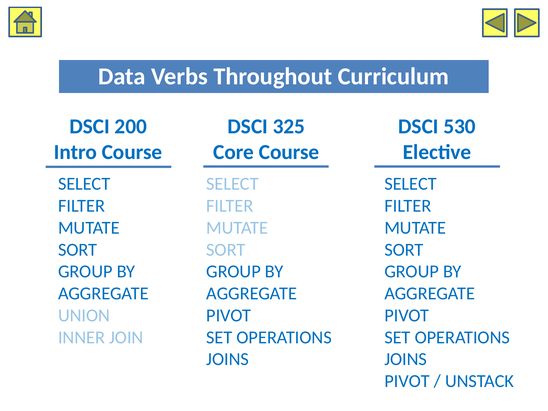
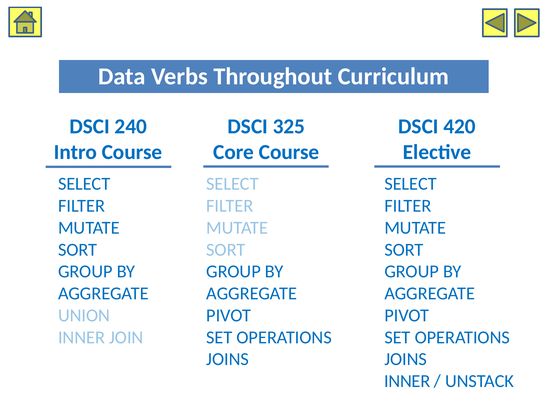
200: 200 -> 240
530: 530 -> 420
PIVOT at (407, 381): PIVOT -> INNER
